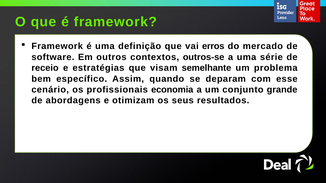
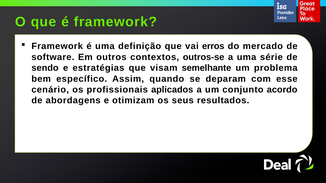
receio: receio -> sendo
economia: economia -> aplicados
grande: grande -> acordo
